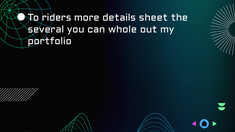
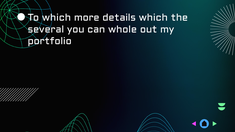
To riders: riders -> which
details sheet: sheet -> which
